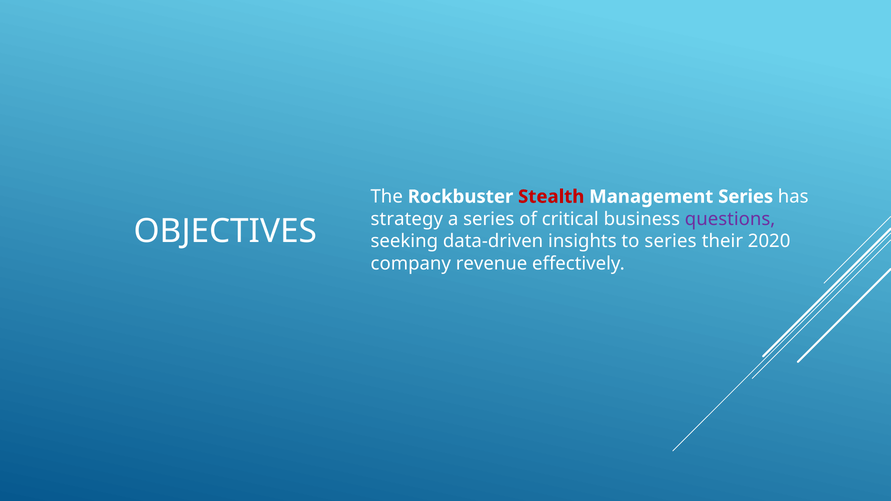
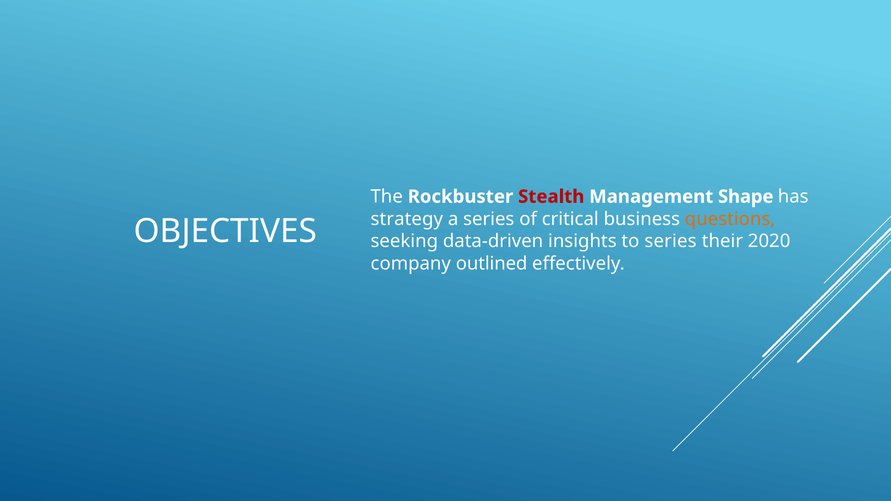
Management Series: Series -> Shape
questions colour: purple -> orange
revenue: revenue -> outlined
